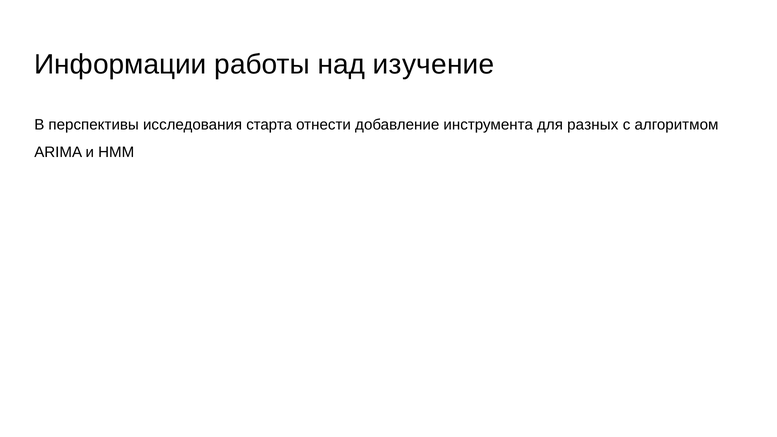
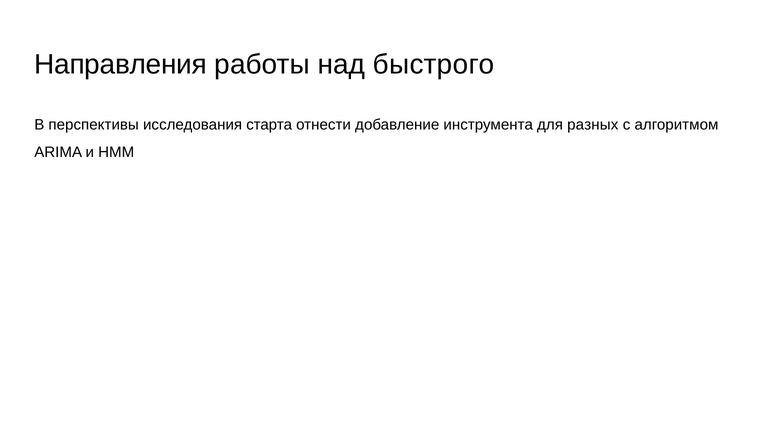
Информации: Информации -> Направления
изучение: изучение -> быстрого
